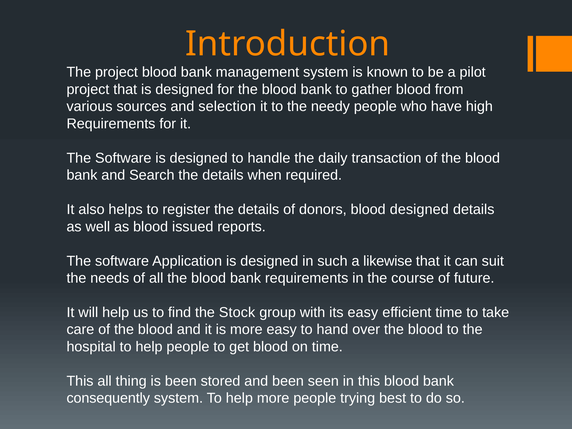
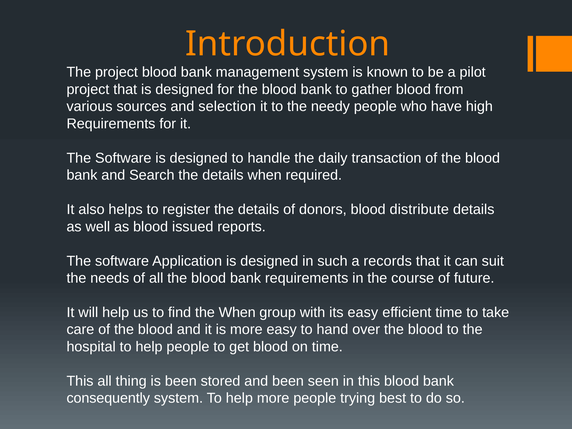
blood designed: designed -> distribute
likewise: likewise -> records
the Stock: Stock -> When
